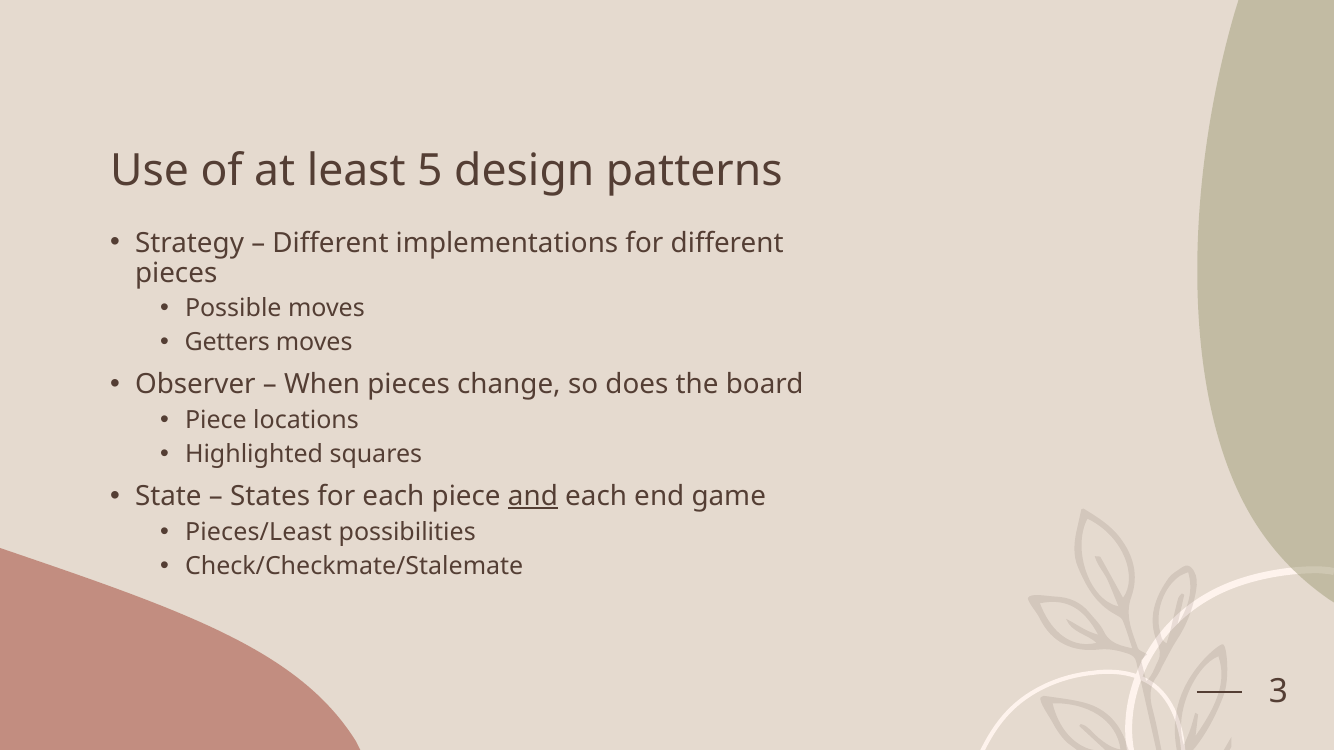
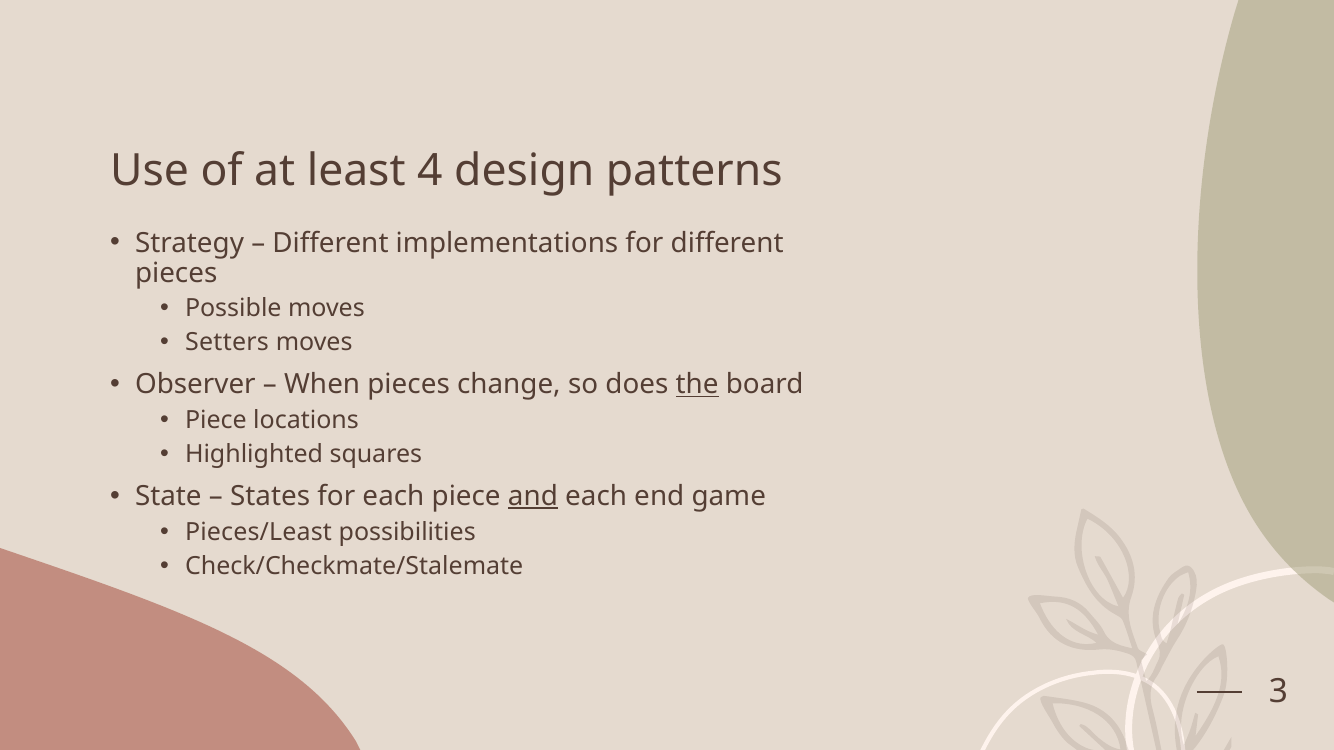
5: 5 -> 4
Getters: Getters -> Setters
the underline: none -> present
